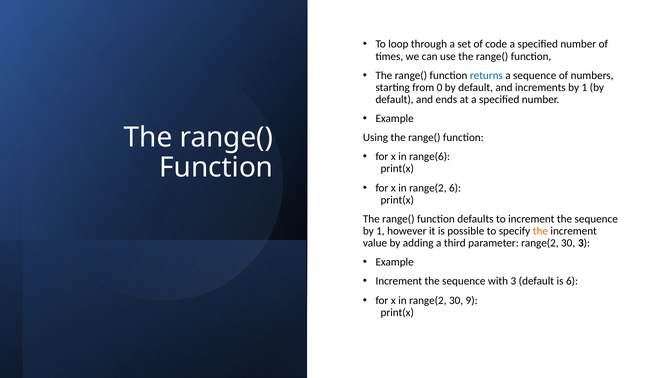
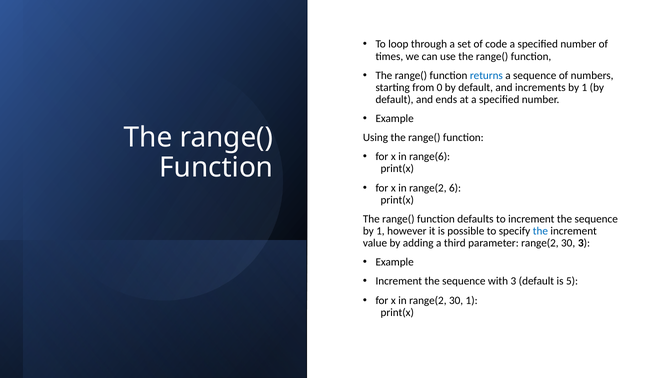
the at (540, 231) colour: orange -> blue
is 6: 6 -> 5
30 9: 9 -> 1
